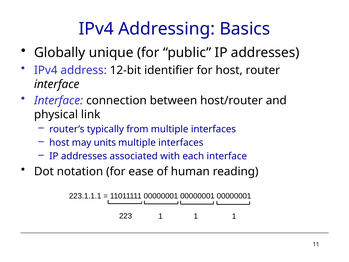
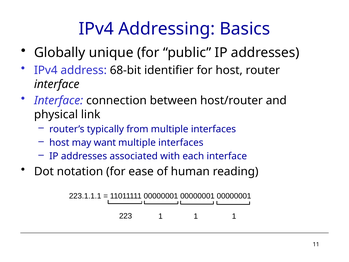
12-bit: 12-bit -> 68-bit
units: units -> want
